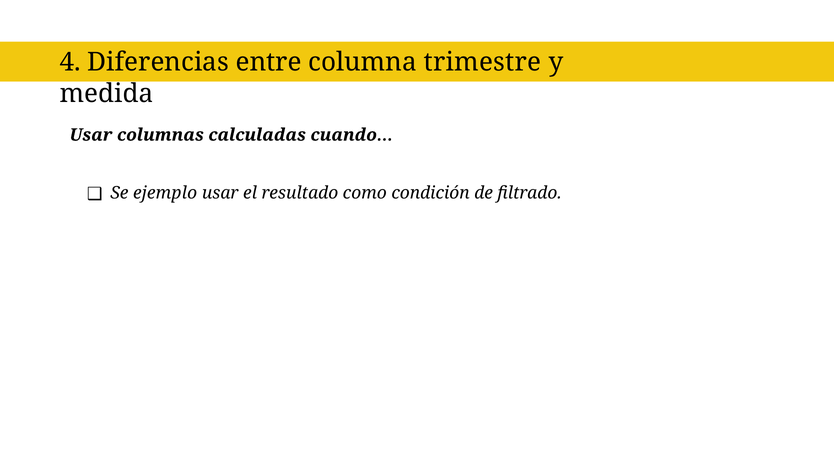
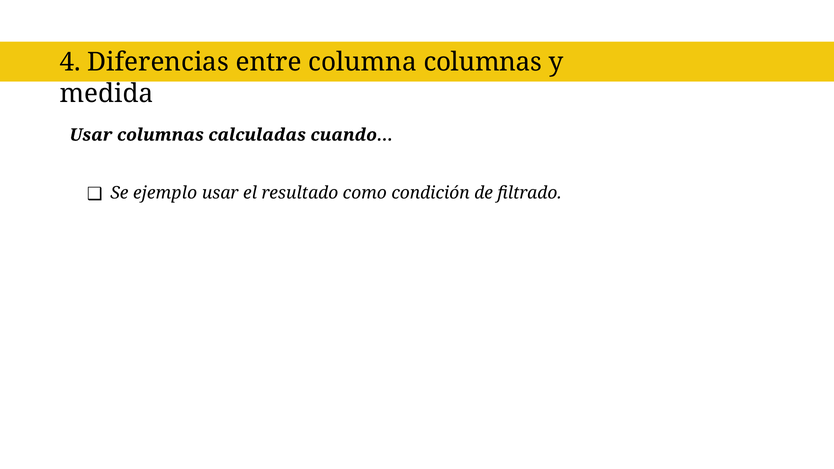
columna trimestre: trimestre -> columnas
